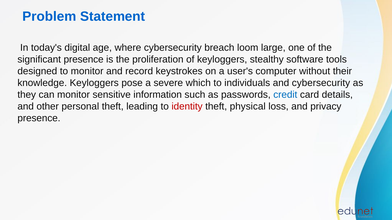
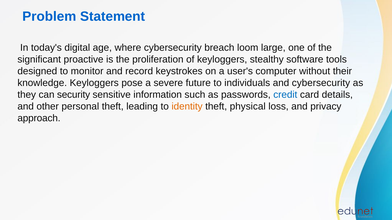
significant presence: presence -> proactive
which: which -> future
can monitor: monitor -> security
identity colour: red -> orange
presence at (39, 118): presence -> approach
